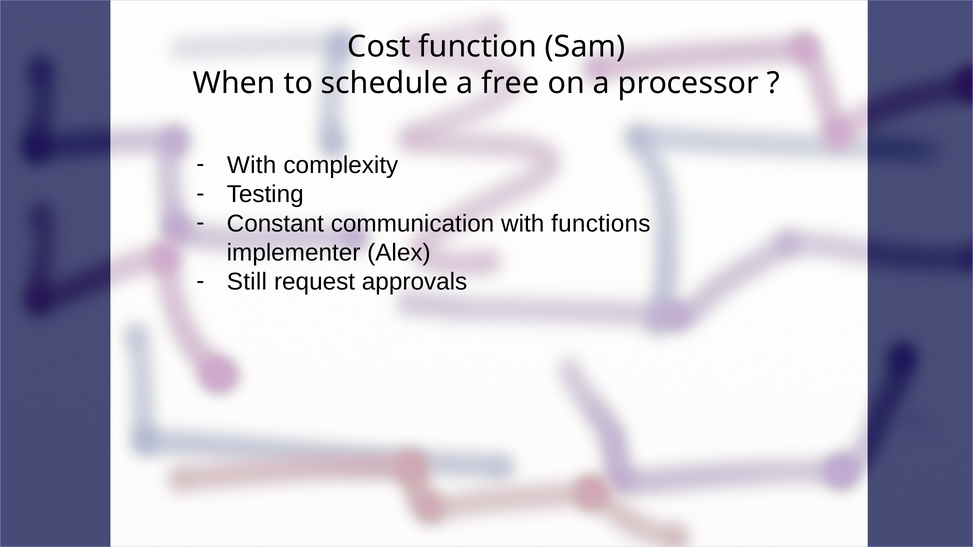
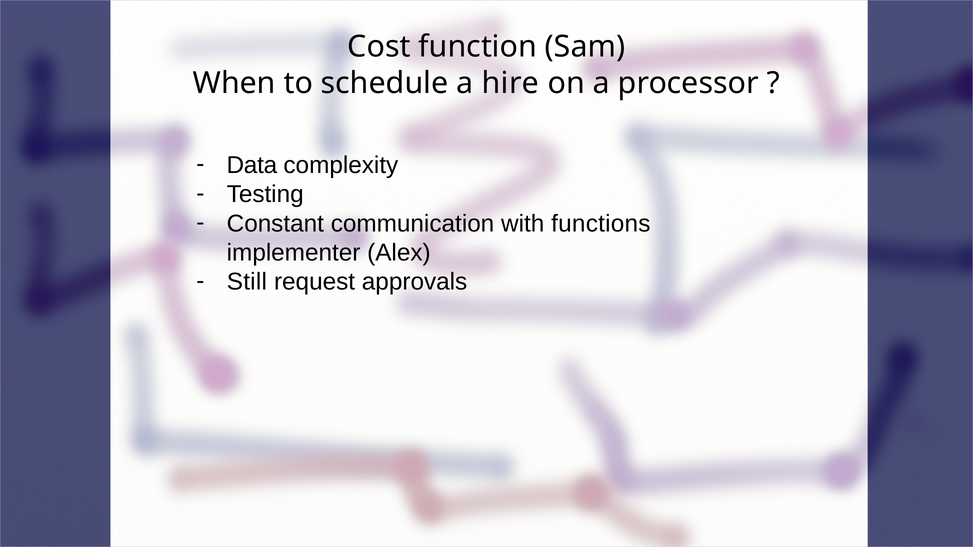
free: free -> hire
With at (252, 165): With -> Data
